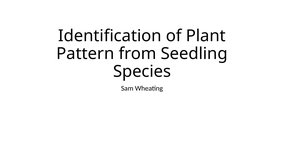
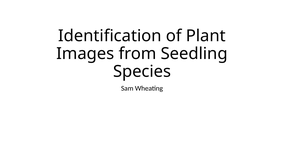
Pattern: Pattern -> Images
